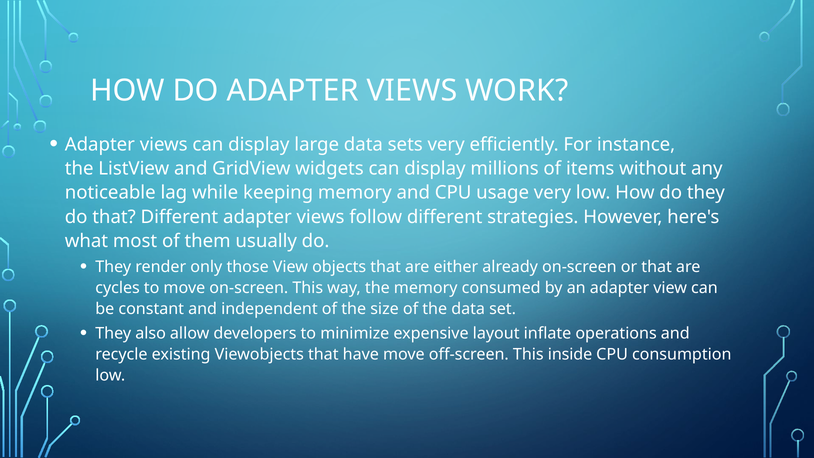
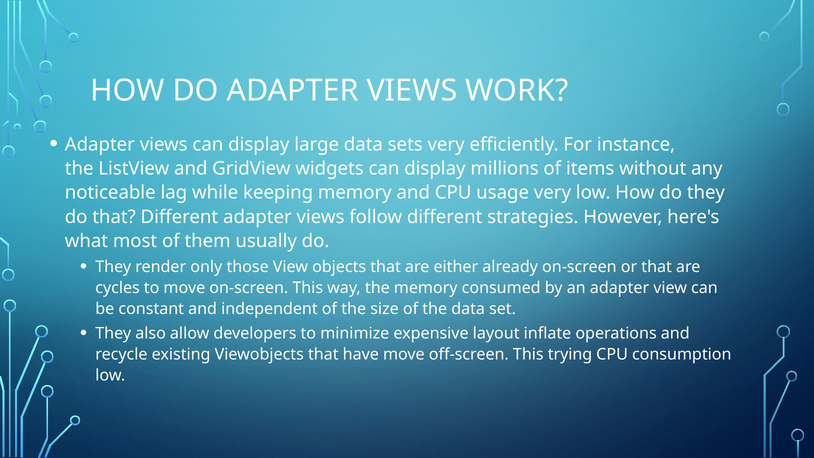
inside: inside -> trying
